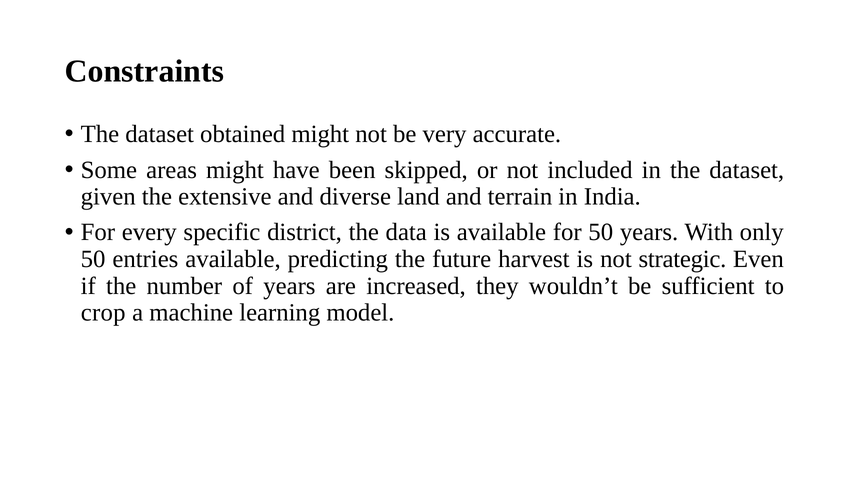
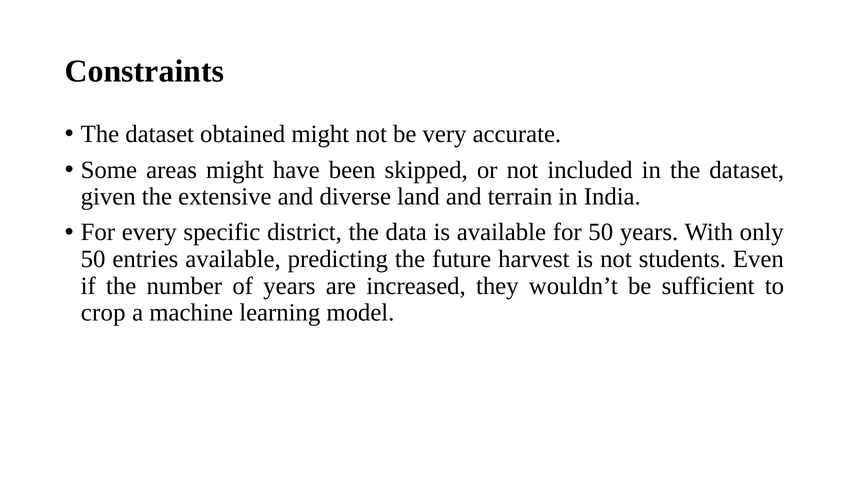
strategic: strategic -> students
